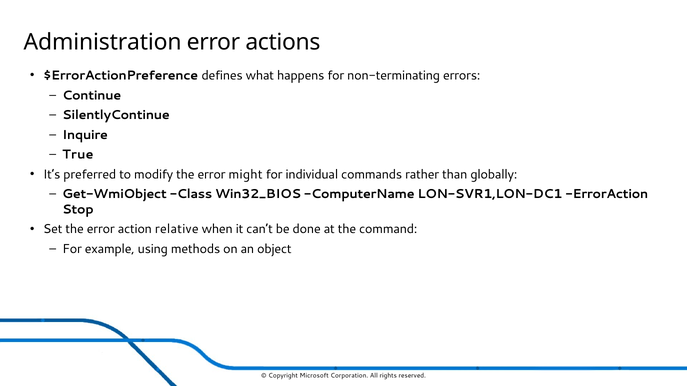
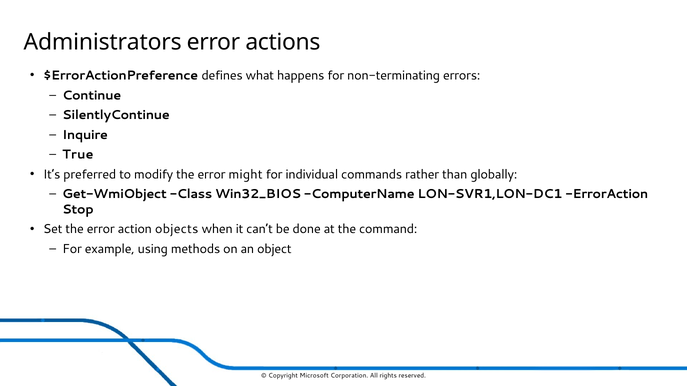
Administration: Administration -> Administrators
relative: relative -> objects
